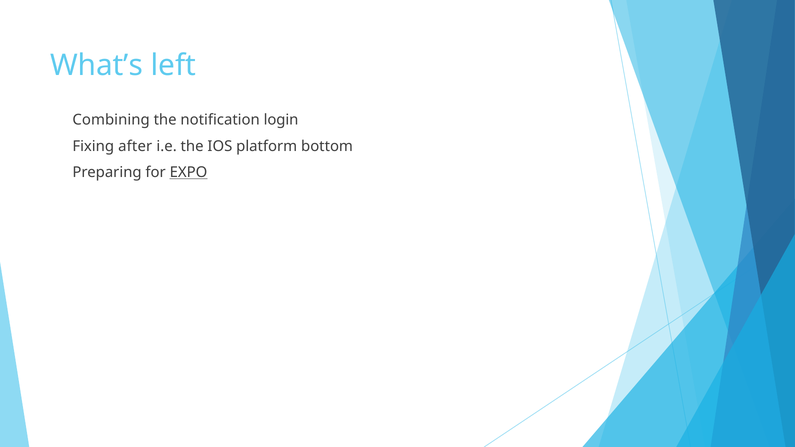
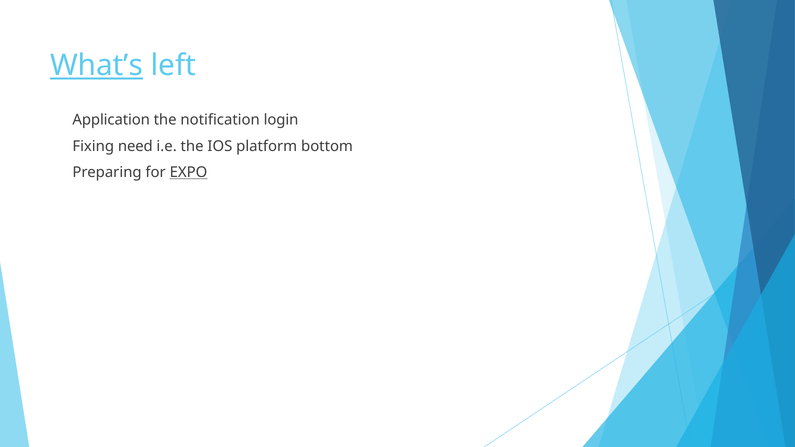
What’s underline: none -> present
Combining: Combining -> Application
after: after -> need
